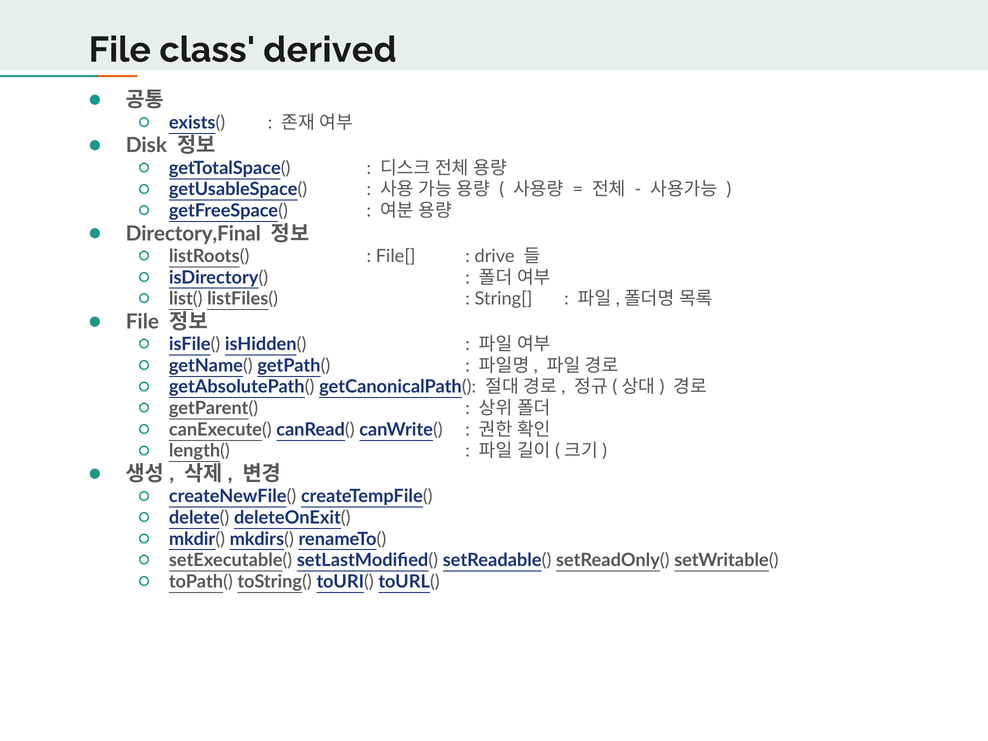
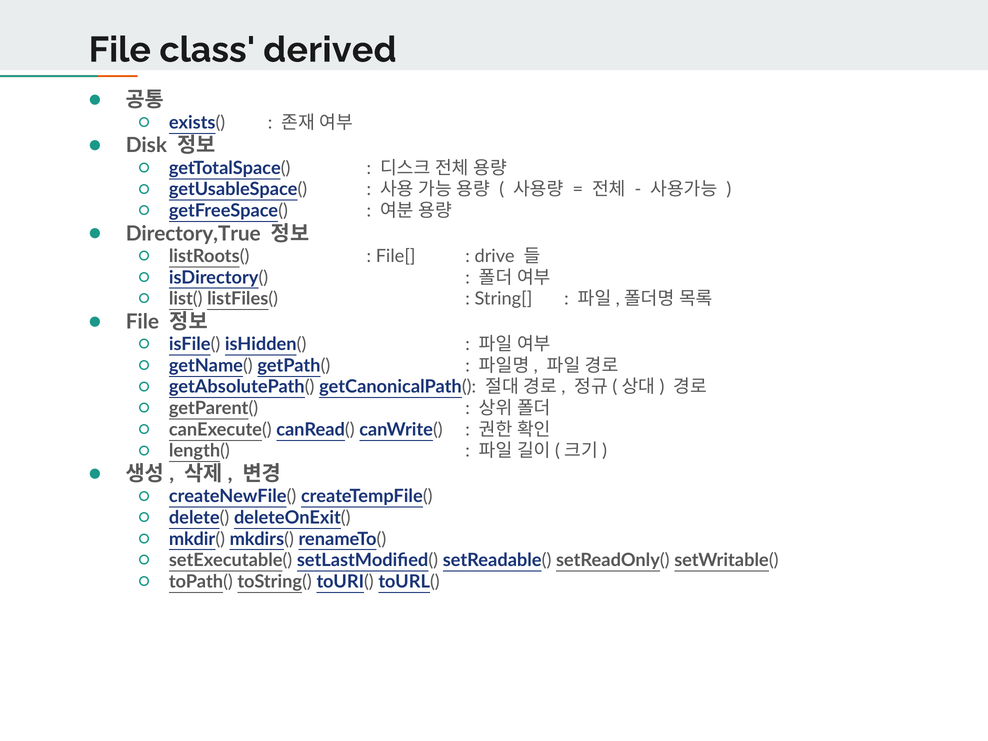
Directory,Final: Directory,Final -> Directory,True
